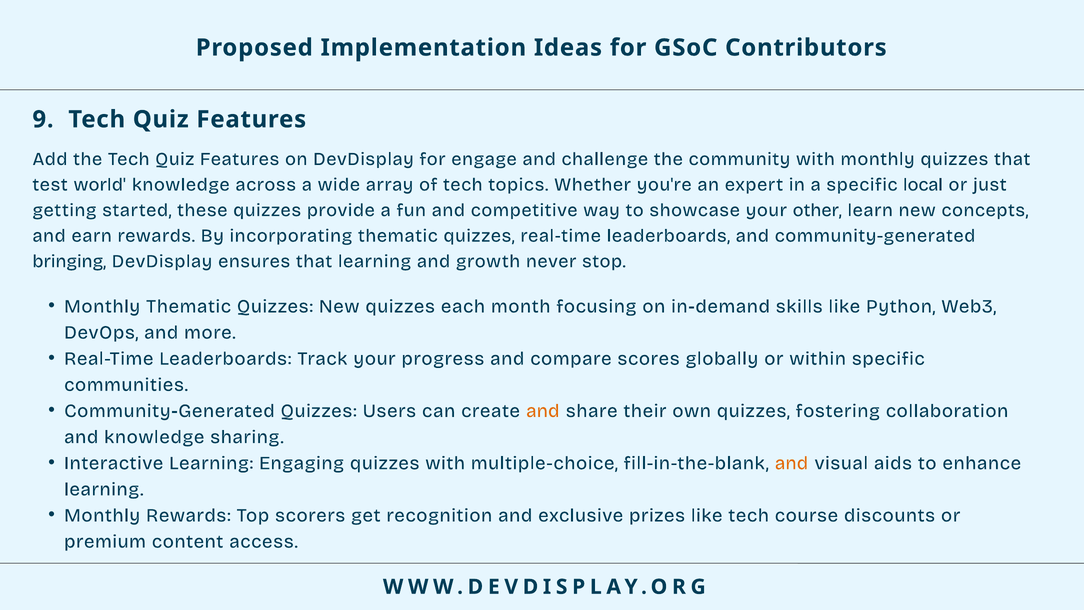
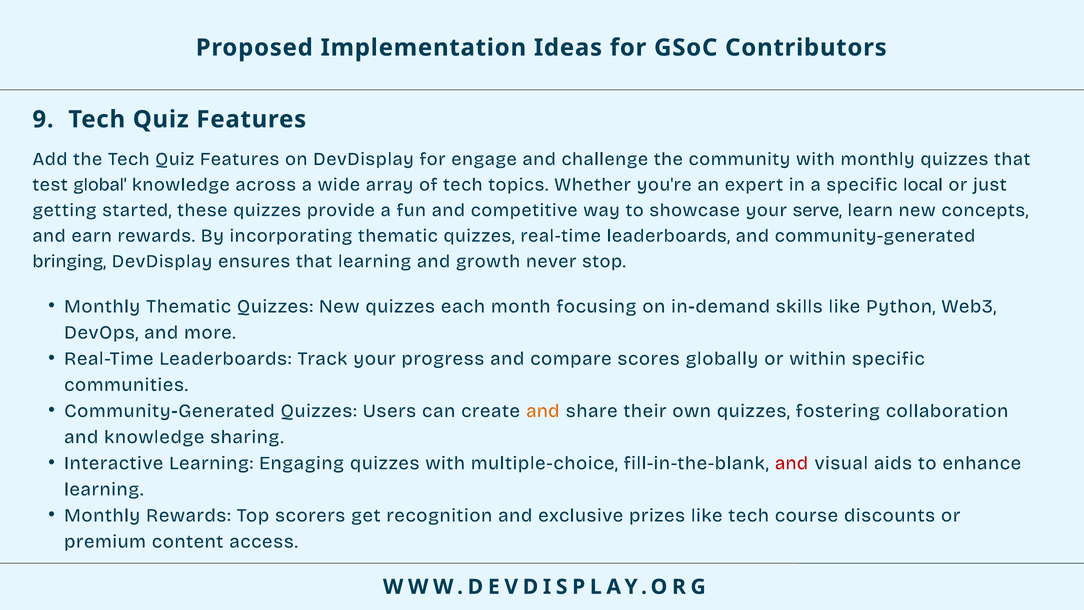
world: world -> global
other: other -> serve
and at (791, 463) colour: orange -> red
